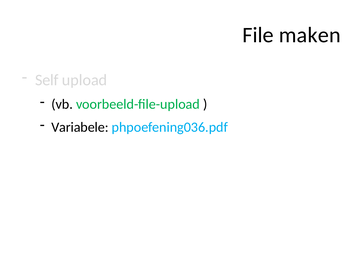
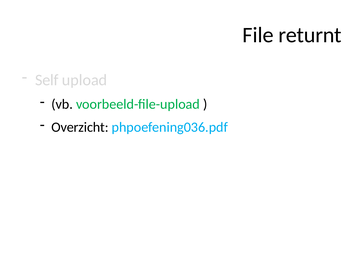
maken: maken -> returnt
Variabele: Variabele -> Overzicht
